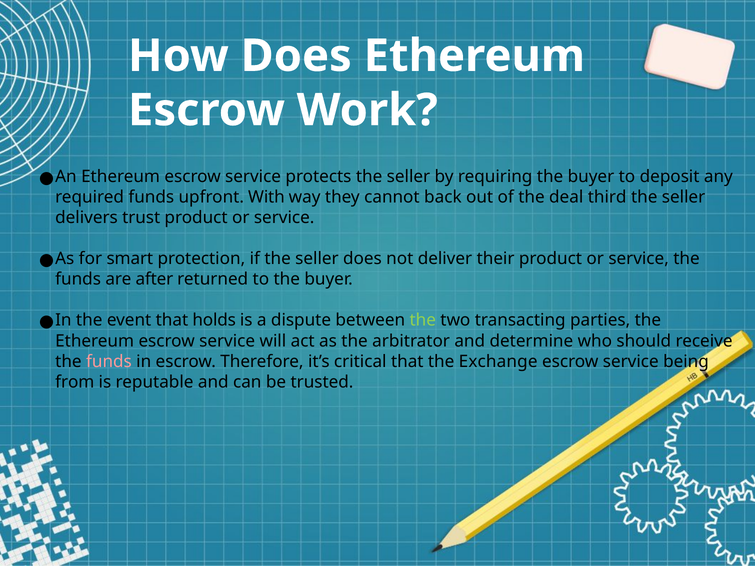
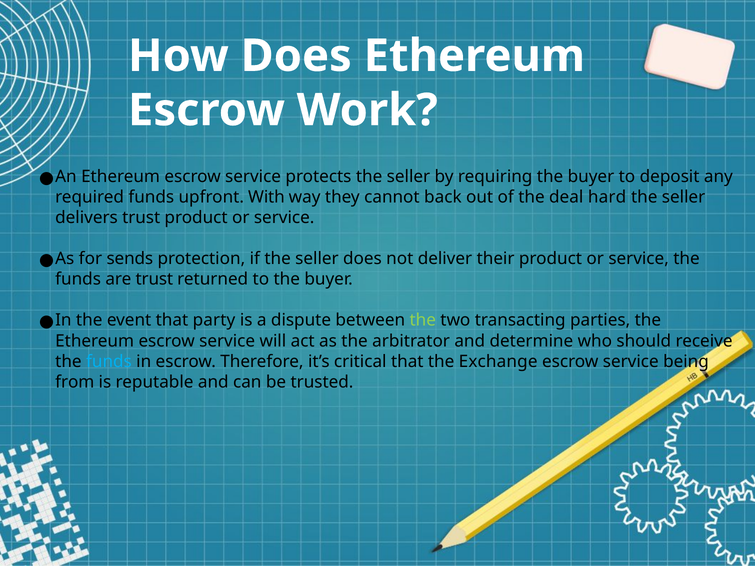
third: third -> hard
smart: smart -> sends
are after: after -> trust
holds: holds -> party
funds at (109, 362) colour: pink -> light blue
